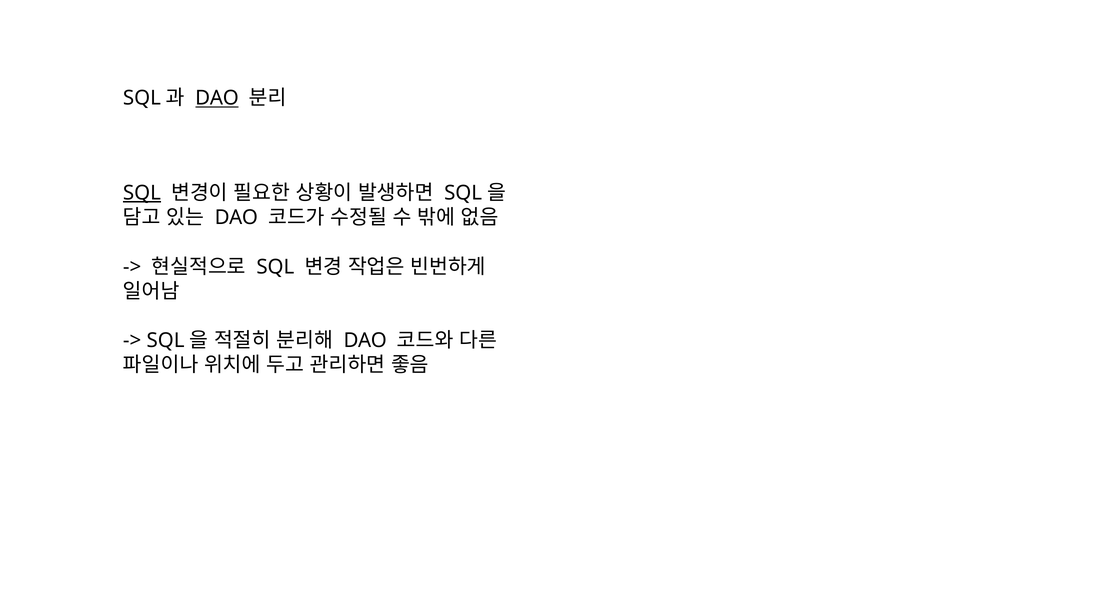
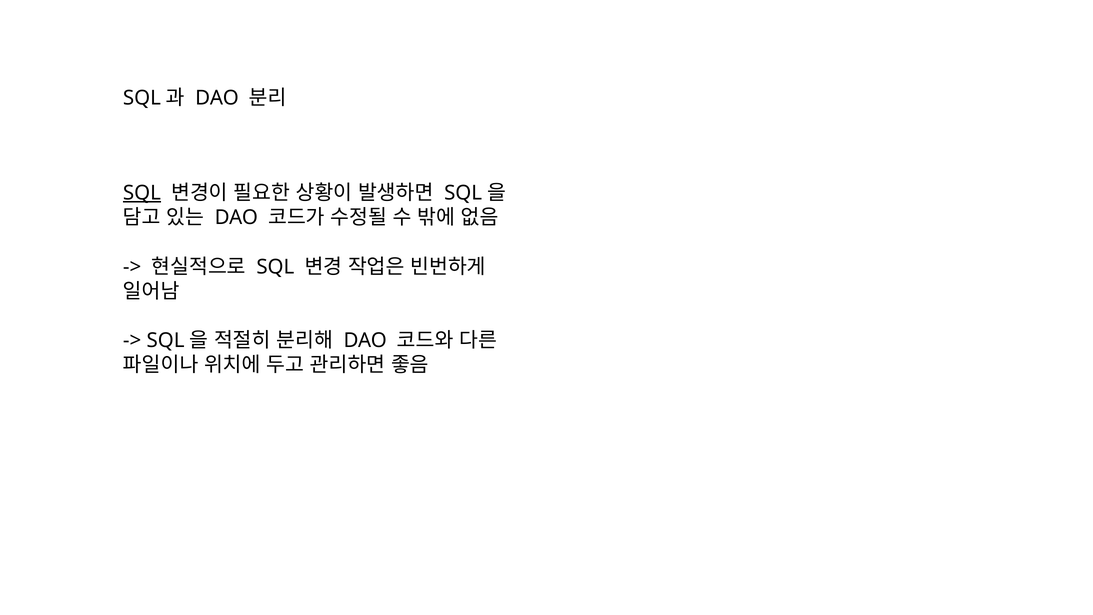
DAO at (217, 98) underline: present -> none
